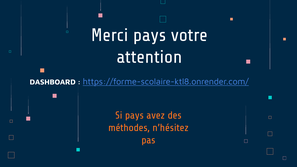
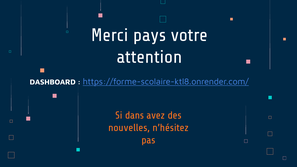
Si pays: pays -> dans
méthodes: méthodes -> nouvelles
